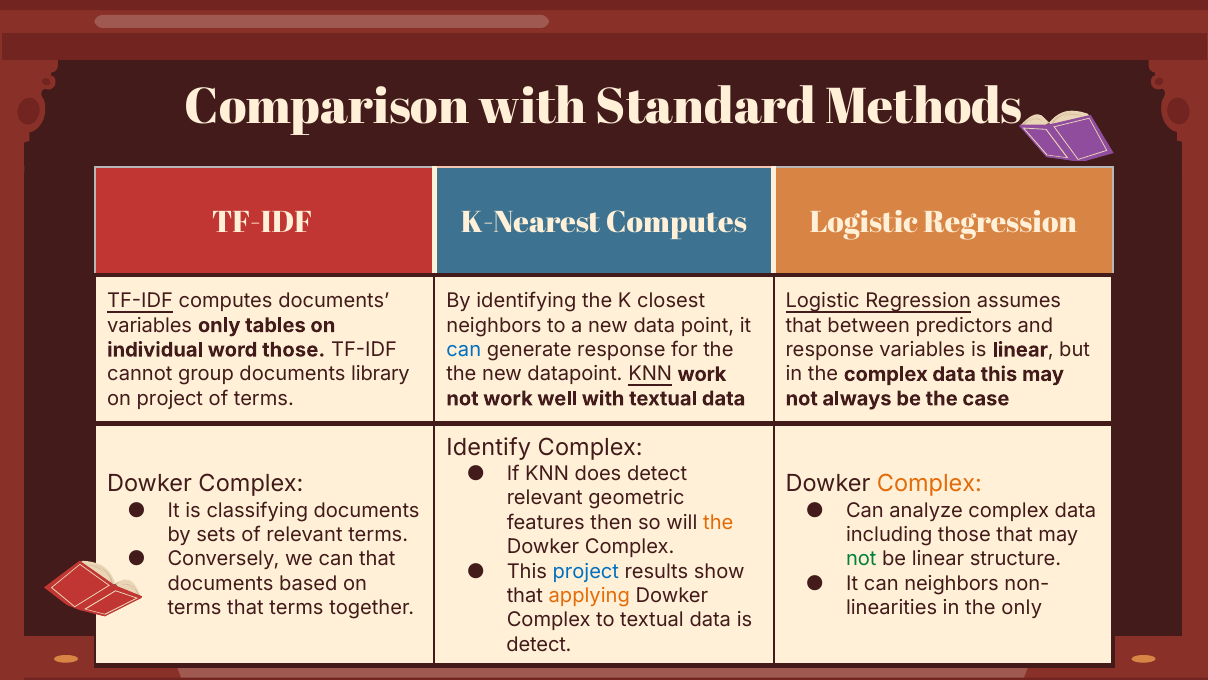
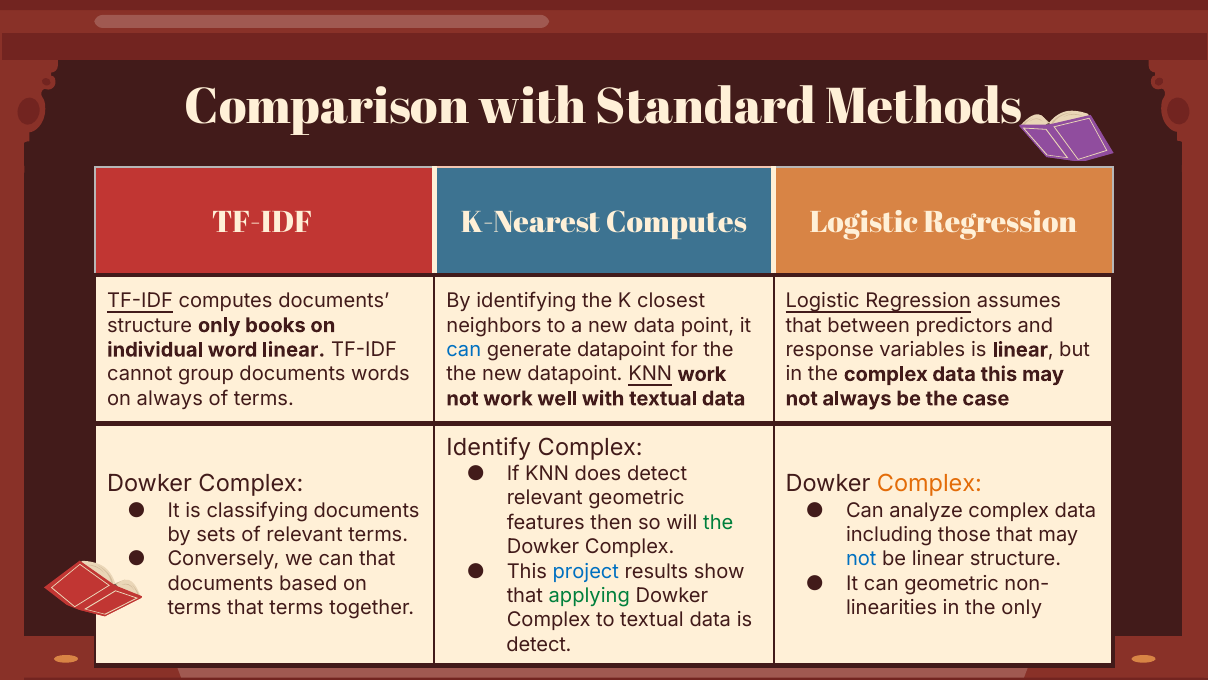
variables at (150, 325): variables -> structure
tables: tables -> books
word those: those -> linear
generate response: response -> datapoint
library: library -> words
on project: project -> always
the at (718, 522) colour: orange -> green
not at (861, 559) colour: green -> blue
can neighbors: neighbors -> geometric
applying colour: orange -> green
